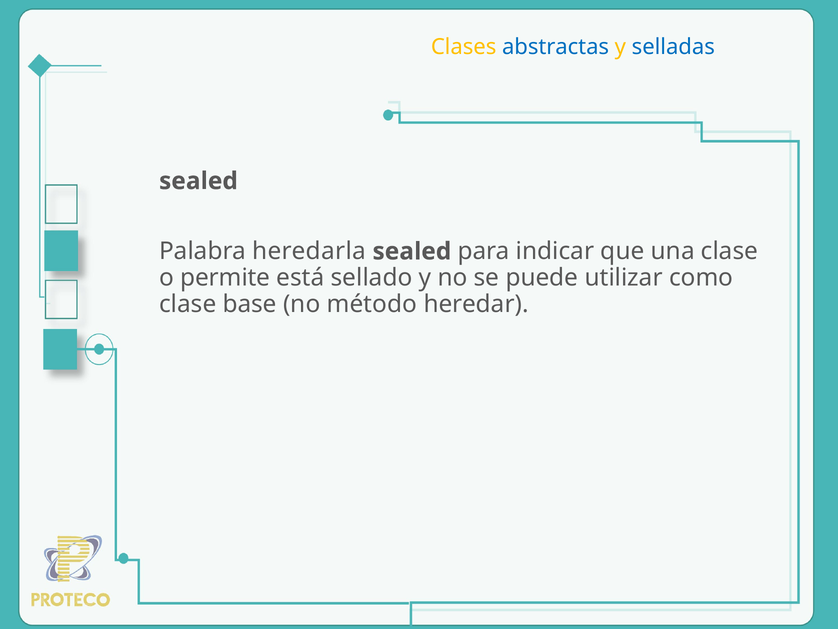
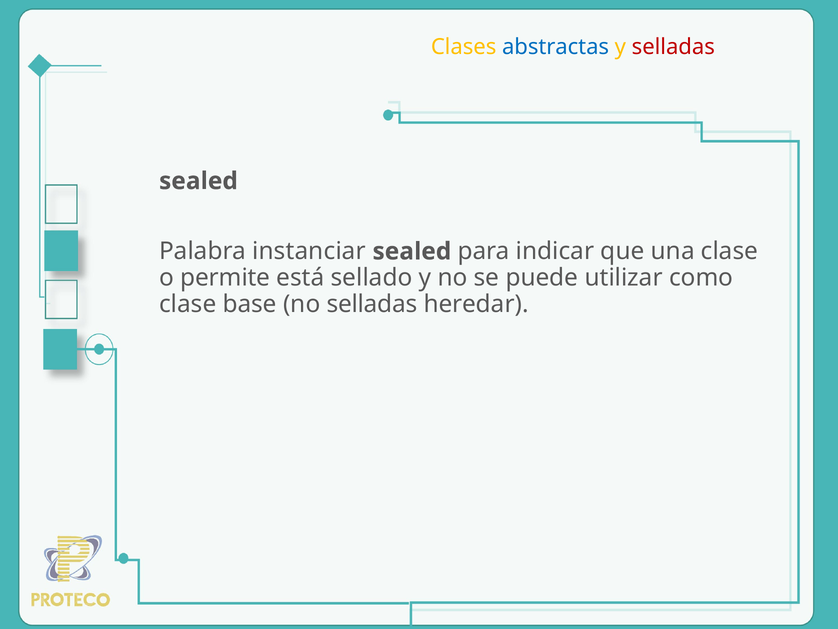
selladas at (673, 47) colour: blue -> red
heredarla: heredarla -> instanciar
no método: método -> selladas
